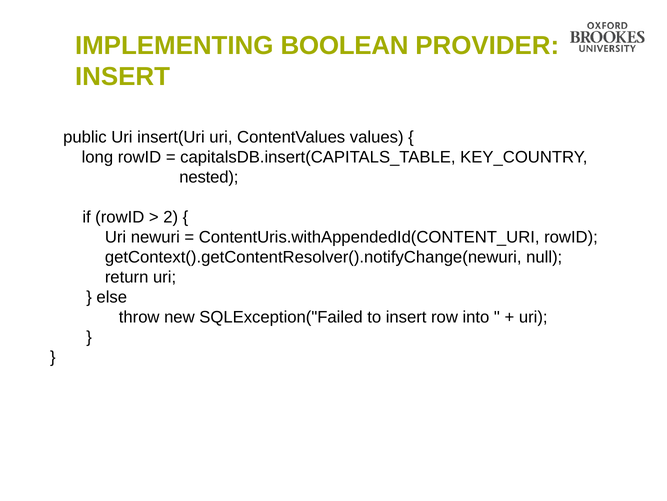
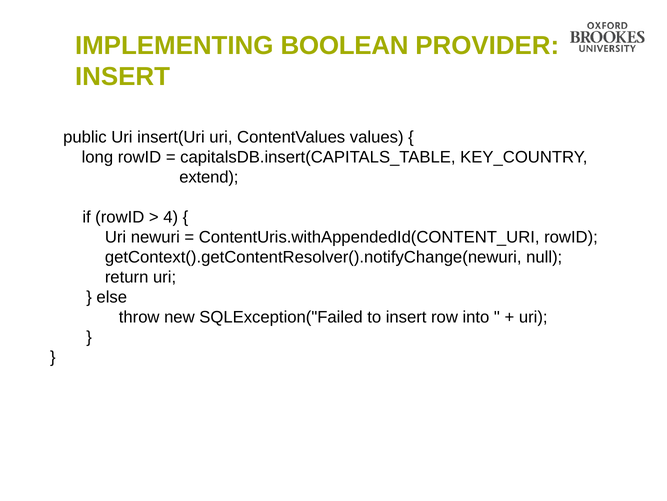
nested: nested -> extend
2: 2 -> 4
